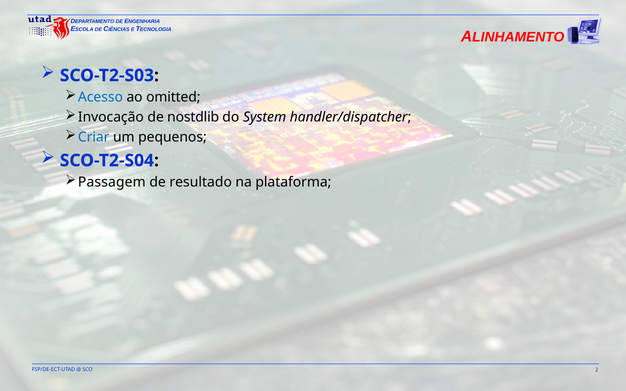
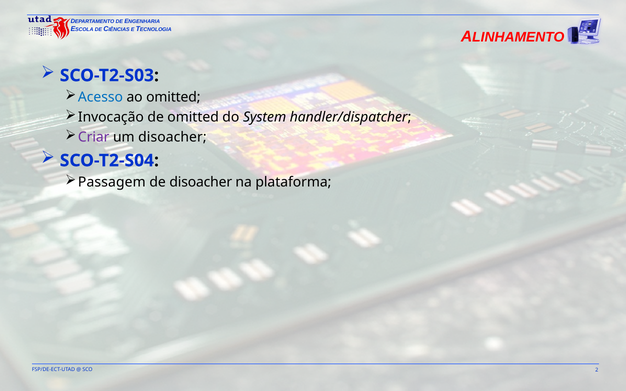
de nostdlib: nostdlib -> omitted
Criar colour: blue -> purple
um pequenos: pequenos -> disoacher
de resultado: resultado -> disoacher
